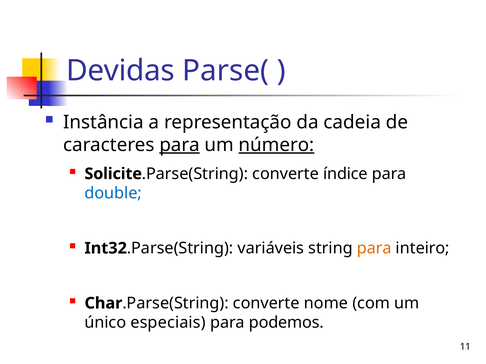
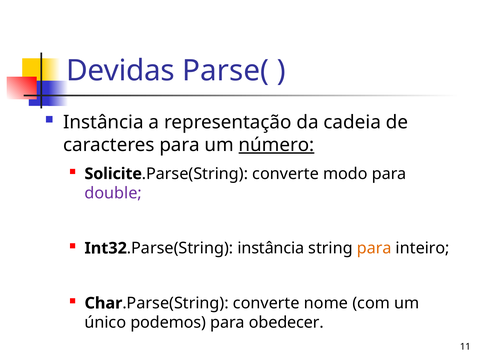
para at (180, 145) underline: present -> none
índice: índice -> modo
double colour: blue -> purple
variáveis at (271, 249): variáveis -> instância
especiais: especiais -> podemos
podemos: podemos -> obedecer
